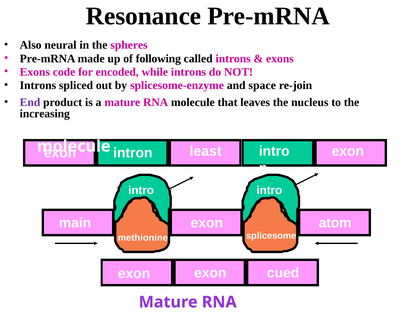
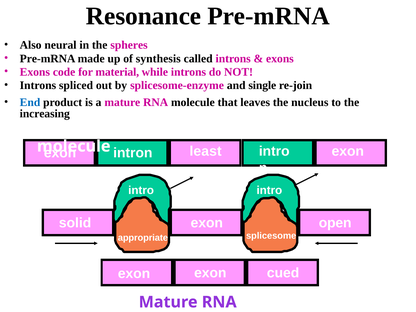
following: following -> synthesis
encoded: encoded -> material
space: space -> single
End colour: purple -> blue
main: main -> solid
atom: atom -> open
methionine: methionine -> appropriate
